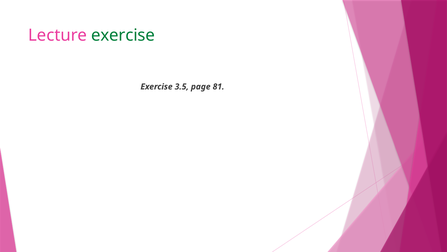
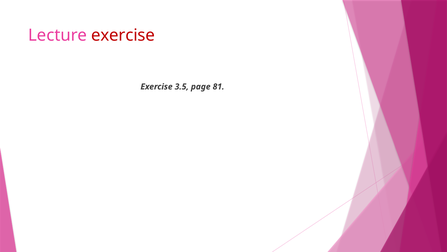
exercise at (123, 35) colour: green -> red
